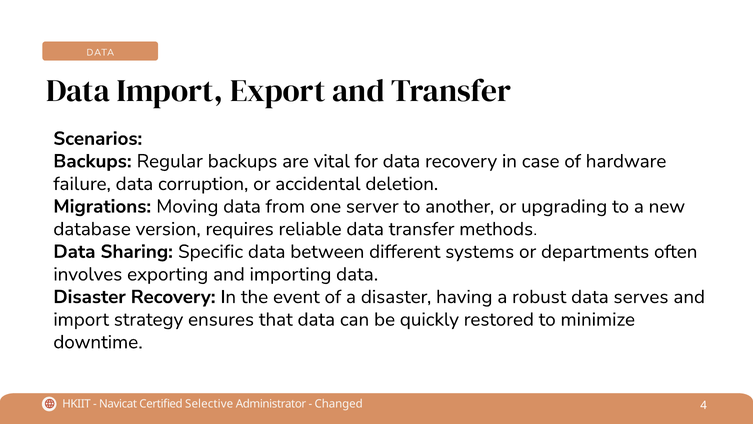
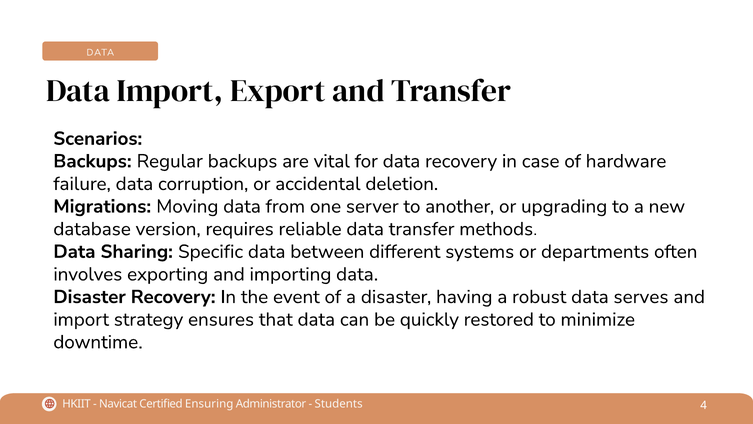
Selective: Selective -> Ensuring
Changed: Changed -> Students
